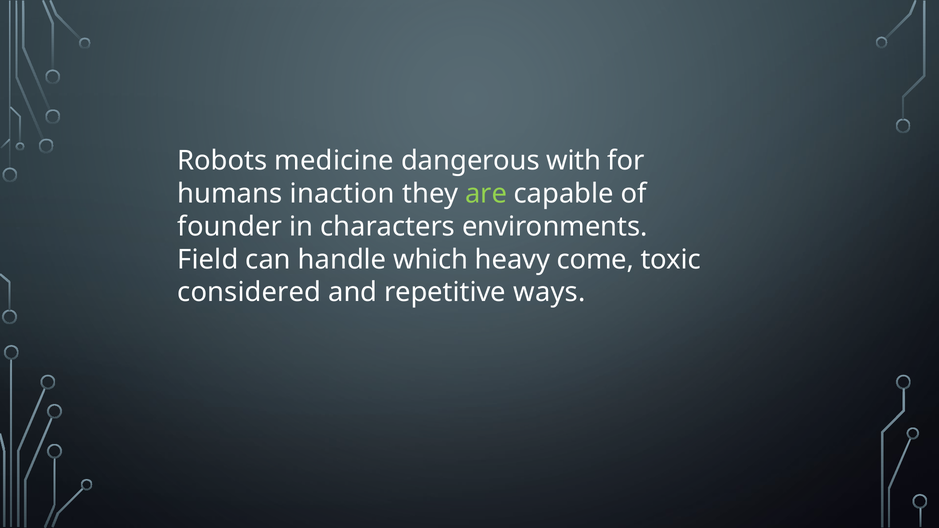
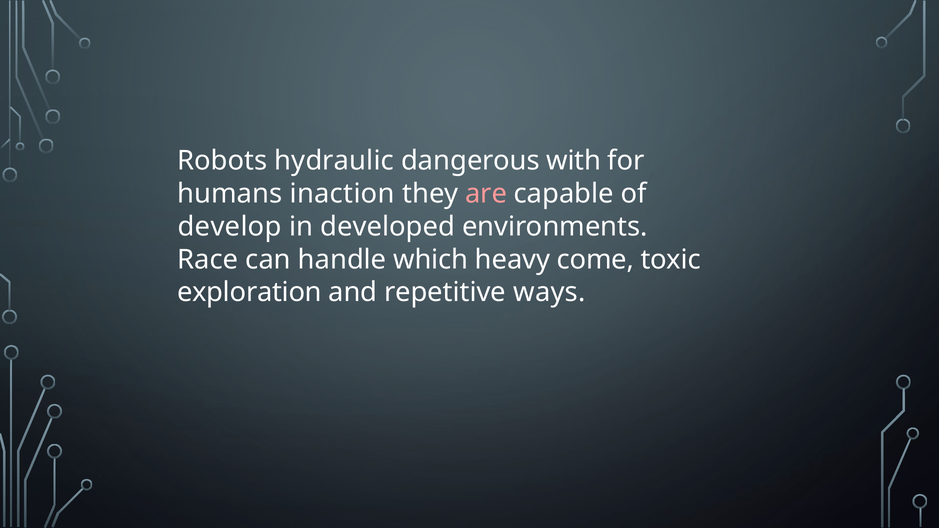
medicine: medicine -> hydraulic
are colour: light green -> pink
founder: founder -> develop
characters: characters -> developed
Field: Field -> Race
considered: considered -> exploration
